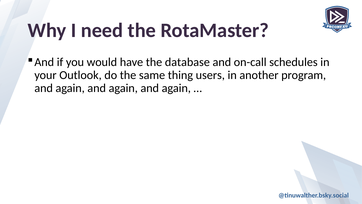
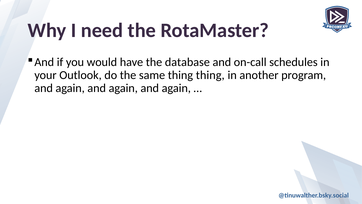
thing users: users -> thing
